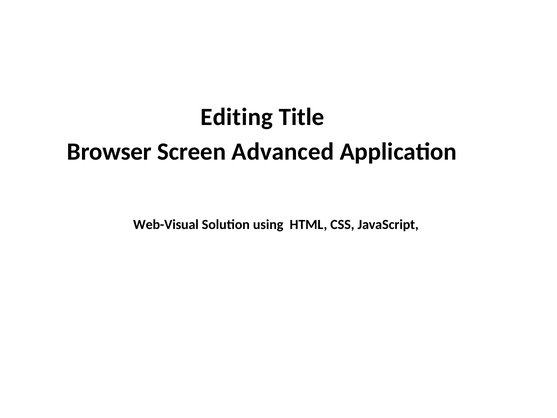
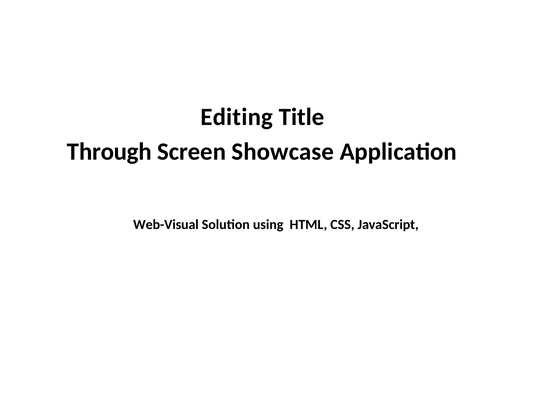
Browser: Browser -> Through
Advanced: Advanced -> Showcase
